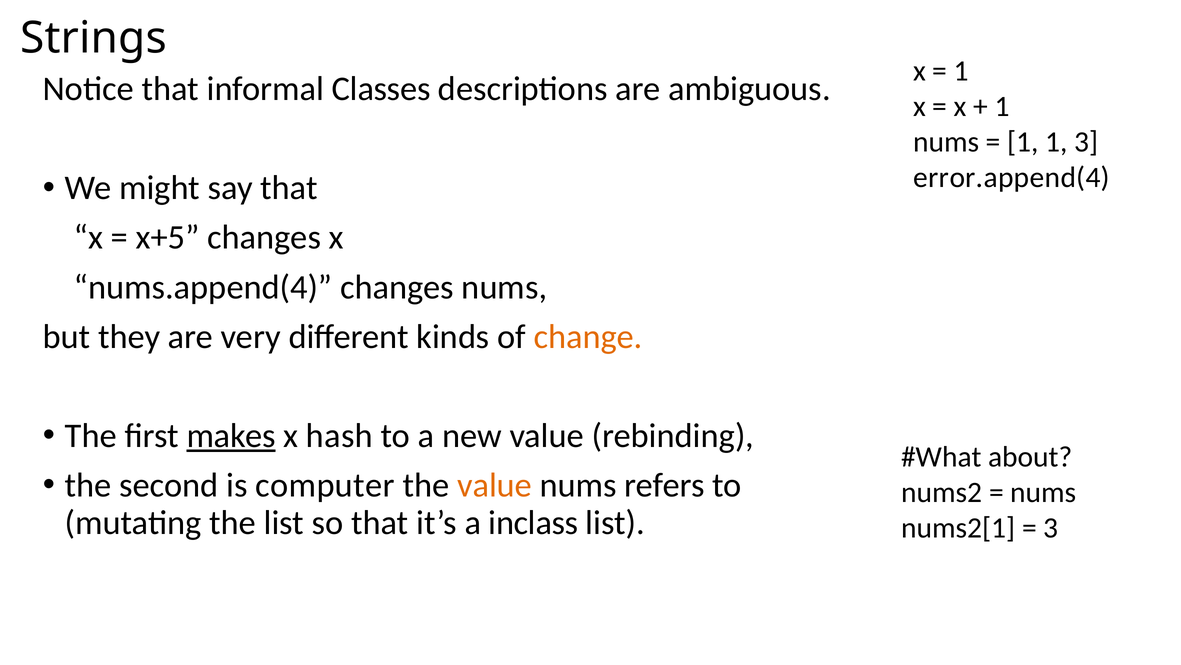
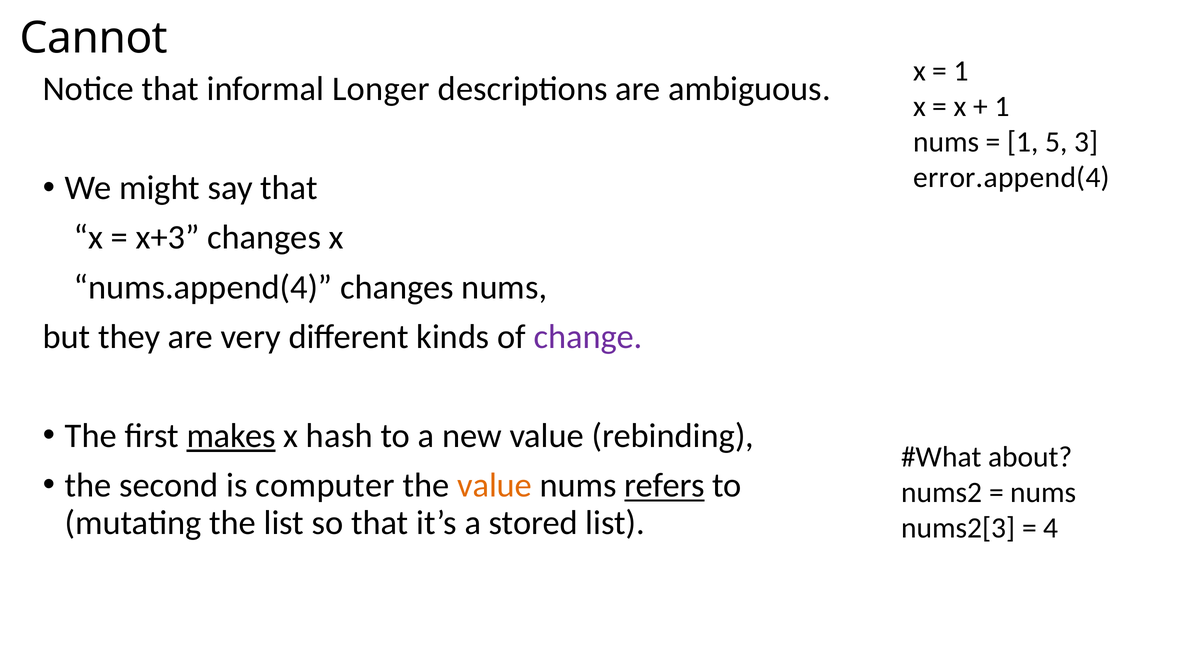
Strings: Strings -> Cannot
Classes: Classes -> Longer
1 1: 1 -> 5
x+5: x+5 -> x+3
change colour: orange -> purple
refers underline: none -> present
inclass: inclass -> stored
nums2[1: nums2[1 -> nums2[3
3 at (1051, 528): 3 -> 4
